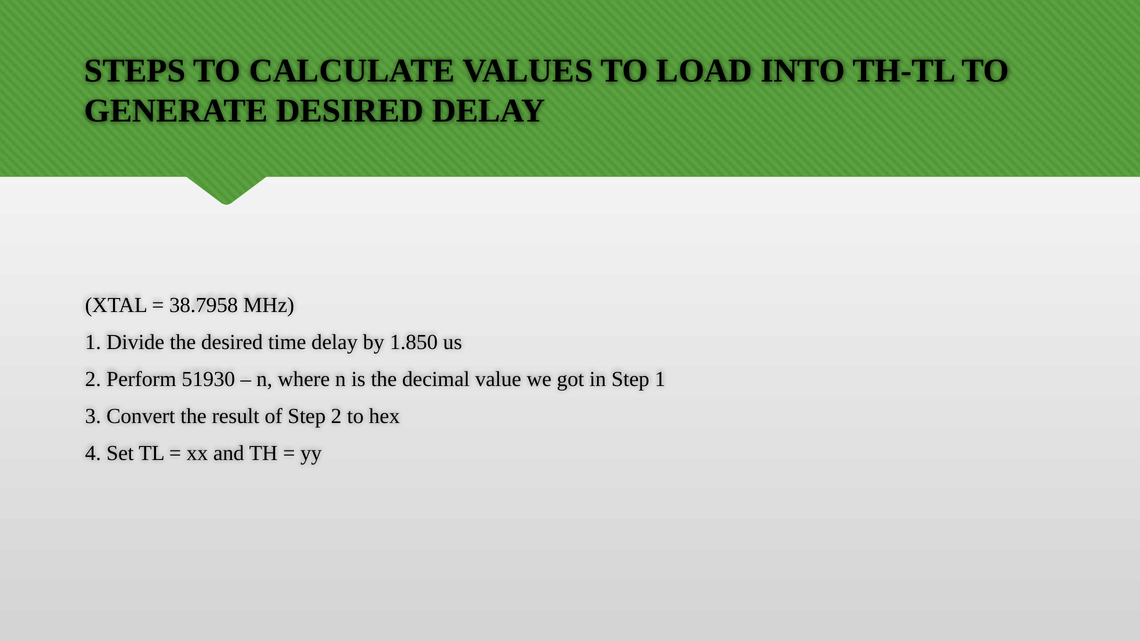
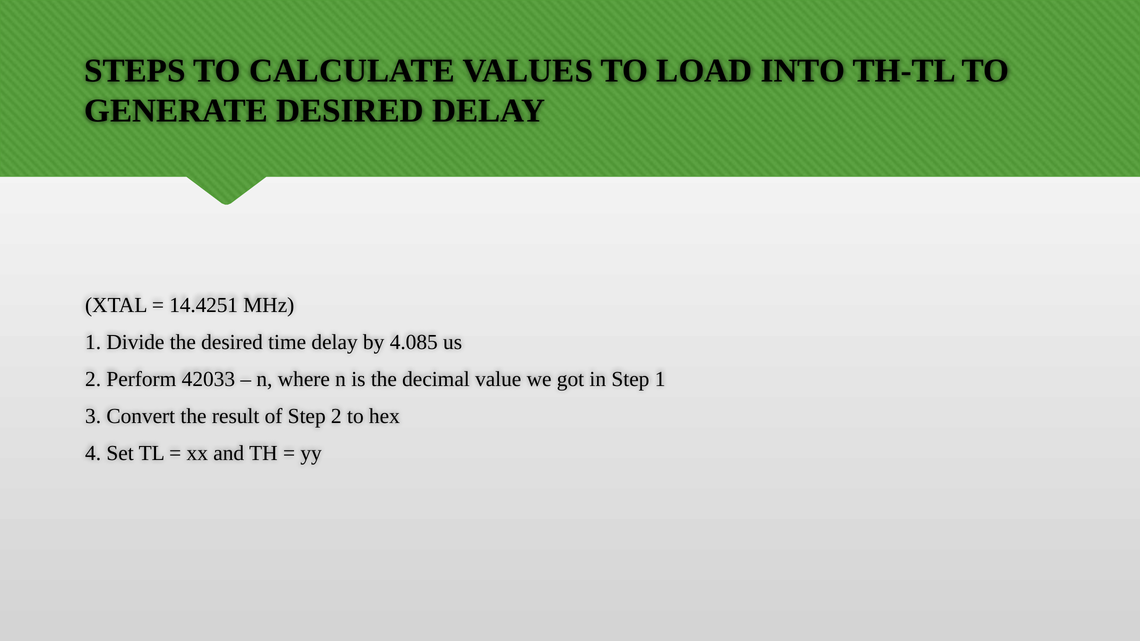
38.7958: 38.7958 -> 14.4251
1.850: 1.850 -> 4.085
51930: 51930 -> 42033
